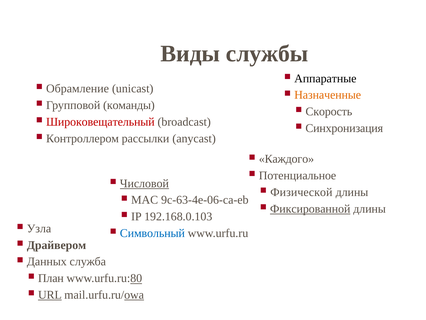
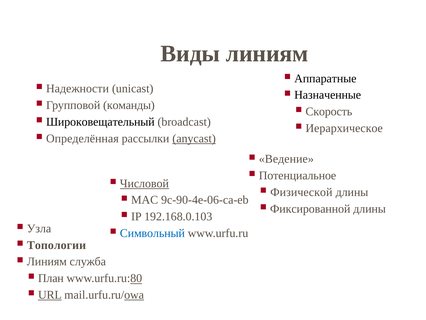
Виды службы: службы -> линиям
Обрамление: Обрамление -> Надежности
Назначенные colour: orange -> black
Широковещательный colour: red -> black
Синхронизация: Синхронизация -> Иерархическое
Контроллером: Контроллером -> Определённая
anycast underline: none -> present
Каждого: Каждого -> Ведение
9c-63-4e-06-ca-eb: 9c-63-4e-06-ca-eb -> 9c-90-4e-06-ca-eb
Фиксированной underline: present -> none
Драйвером: Драйвером -> Топологии
Данных at (47, 261): Данных -> Линиям
